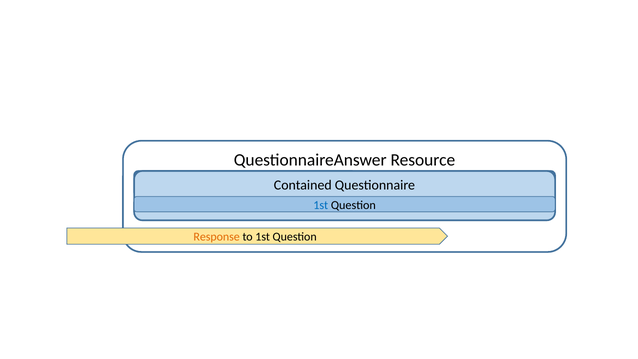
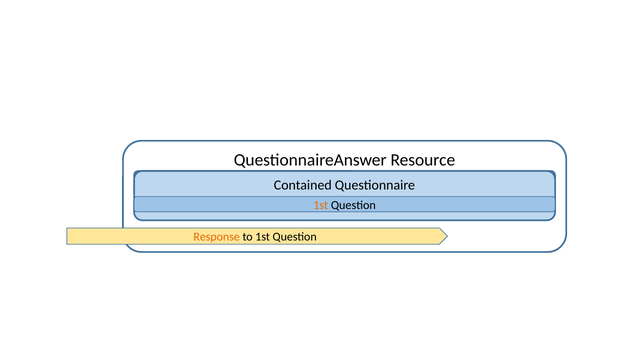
1st at (321, 205) colour: blue -> orange
